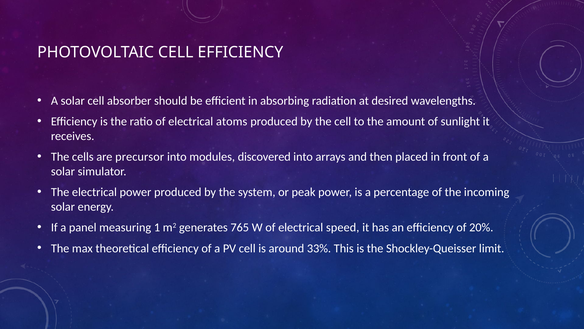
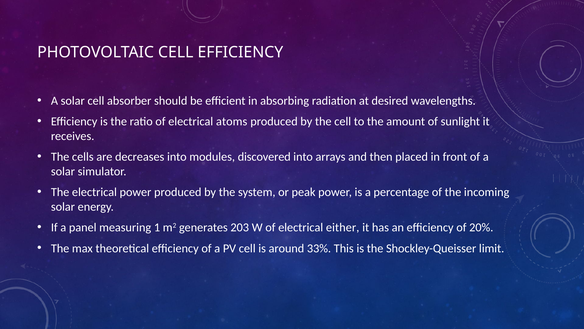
precursor: precursor -> decreases
765: 765 -> 203
speed: speed -> either
